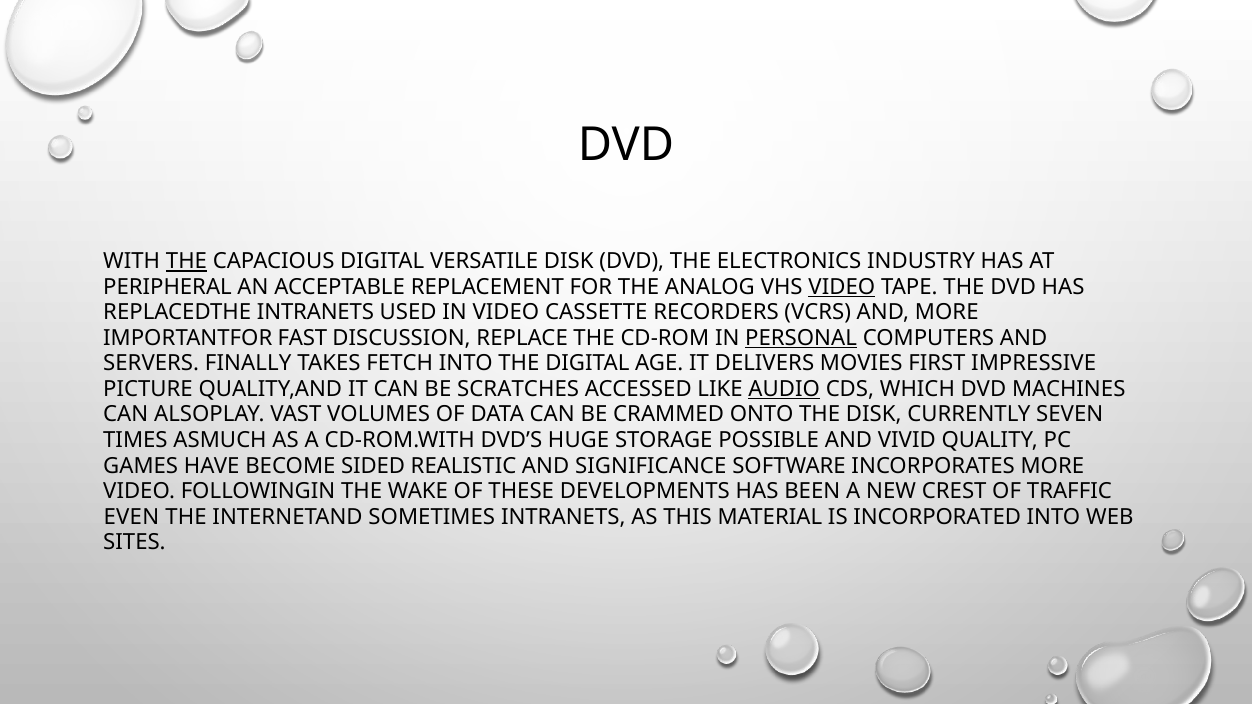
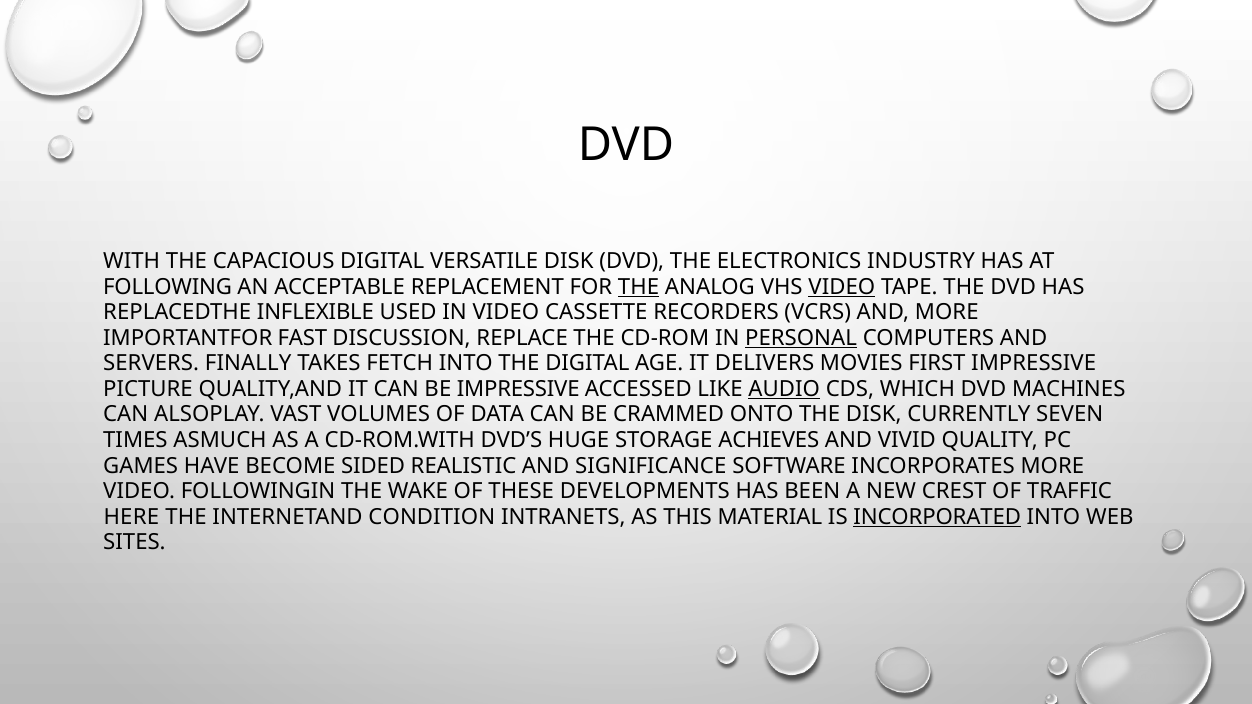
THE at (186, 262) underline: present -> none
PERIPHERAL: PERIPHERAL -> FOLLOWING
THE at (639, 287) underline: none -> present
REPLACEDTHE INTRANETS: INTRANETS -> INFLEXIBLE
BE SCRATCHES: SCRATCHES -> IMPRESSIVE
POSSIBLE: POSSIBLE -> ACHIEVES
EVEN: EVEN -> HERE
SOMETIMES: SOMETIMES -> CONDITION
INCORPORATED underline: none -> present
